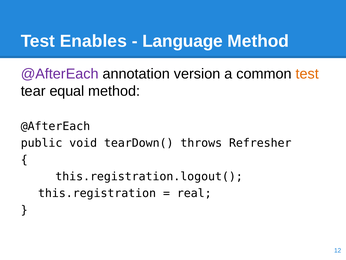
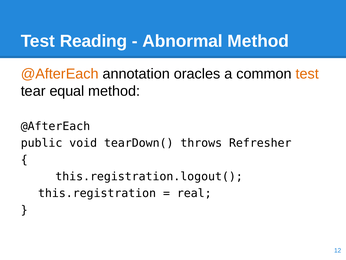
Enables: Enables -> Reading
Language: Language -> Abnormal
@AfterEach at (60, 74) colour: purple -> orange
version: version -> oracles
